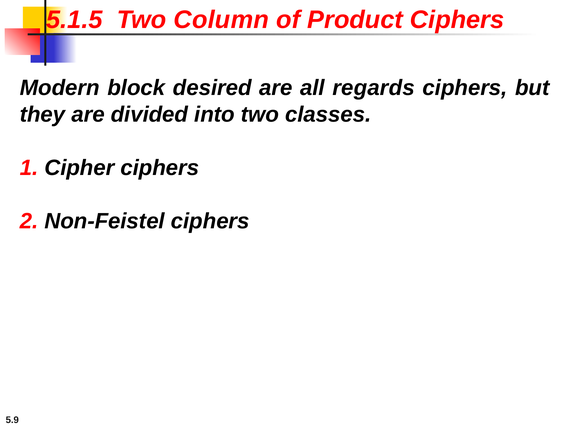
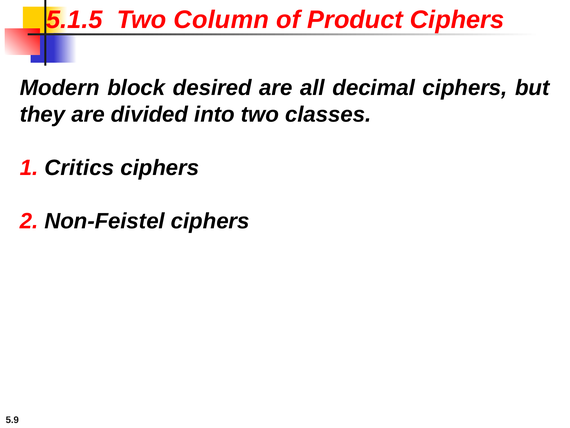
regards: regards -> decimal
Cipher: Cipher -> Critics
